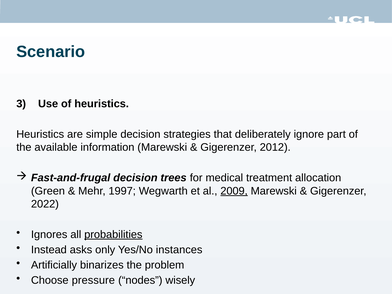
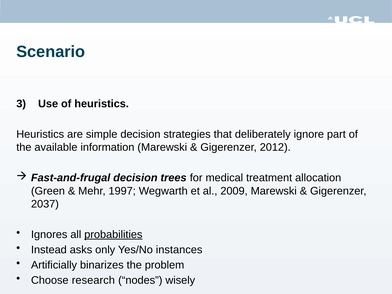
2009 underline: present -> none
2022: 2022 -> 2037
pressure: pressure -> research
